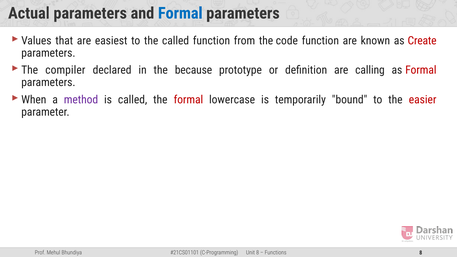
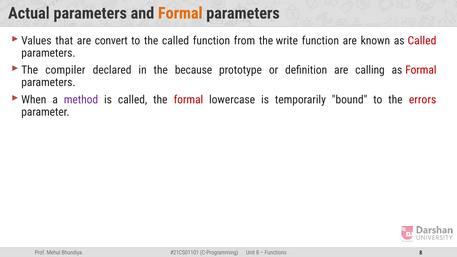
Formal at (180, 13) colour: blue -> orange
easiest: easiest -> convert
code: code -> write
as Create: Create -> Called
easier: easier -> errors
